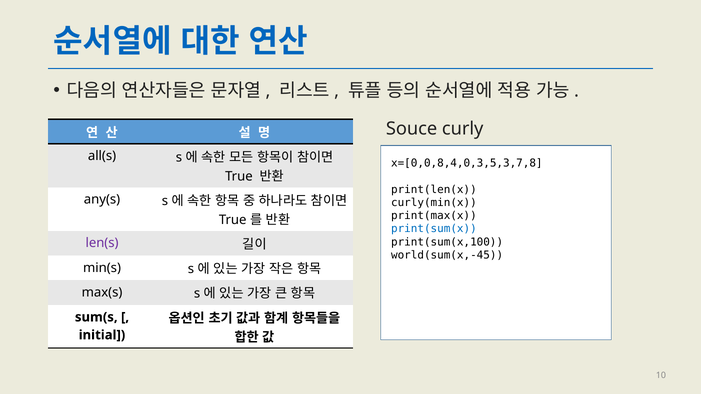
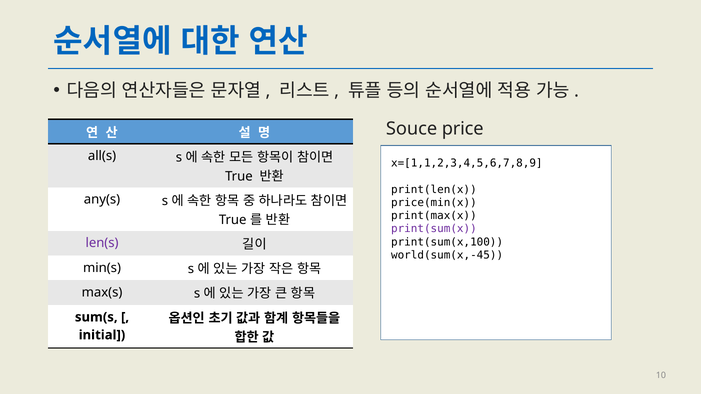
curly: curly -> price
x=[0,0,8,4,0,3,5,3,7,8: x=[0,0,8,4,0,3,5,3,7,8 -> x=[1,1,2,3,4,5,6,7,8,9
curly(min(x: curly(min(x -> price(min(x
print(sum(x colour: blue -> purple
